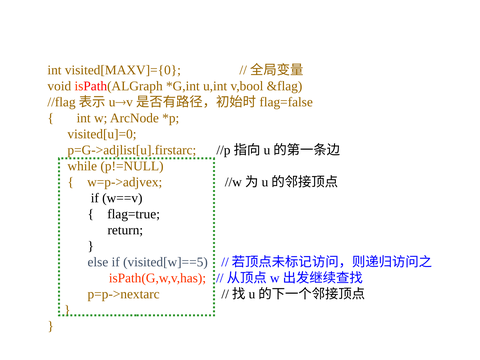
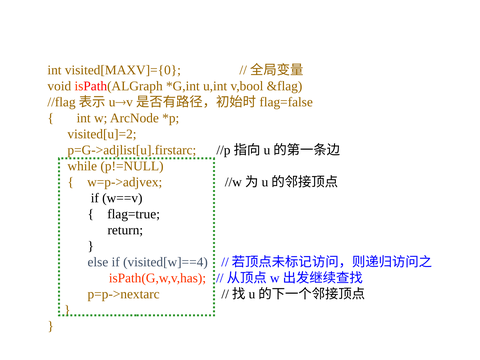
visited[u]=0: visited[u]=0 -> visited[u]=2
visited[w]==5: visited[w]==5 -> visited[w]==4
